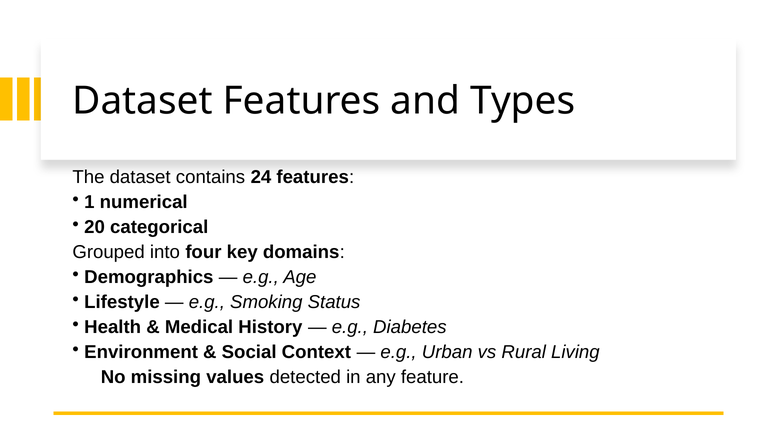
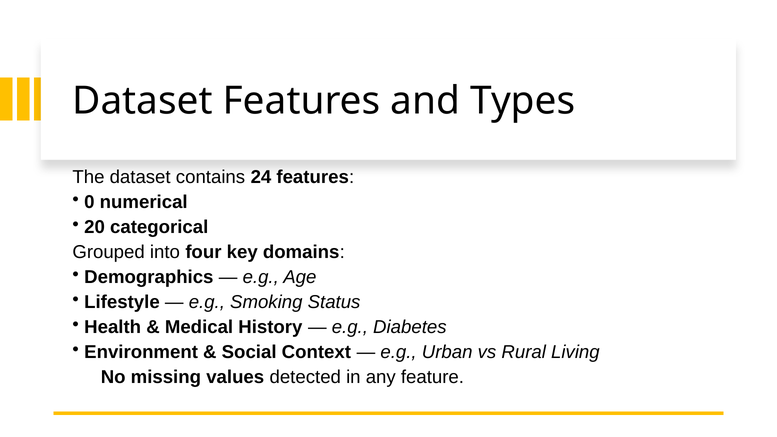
1: 1 -> 0
